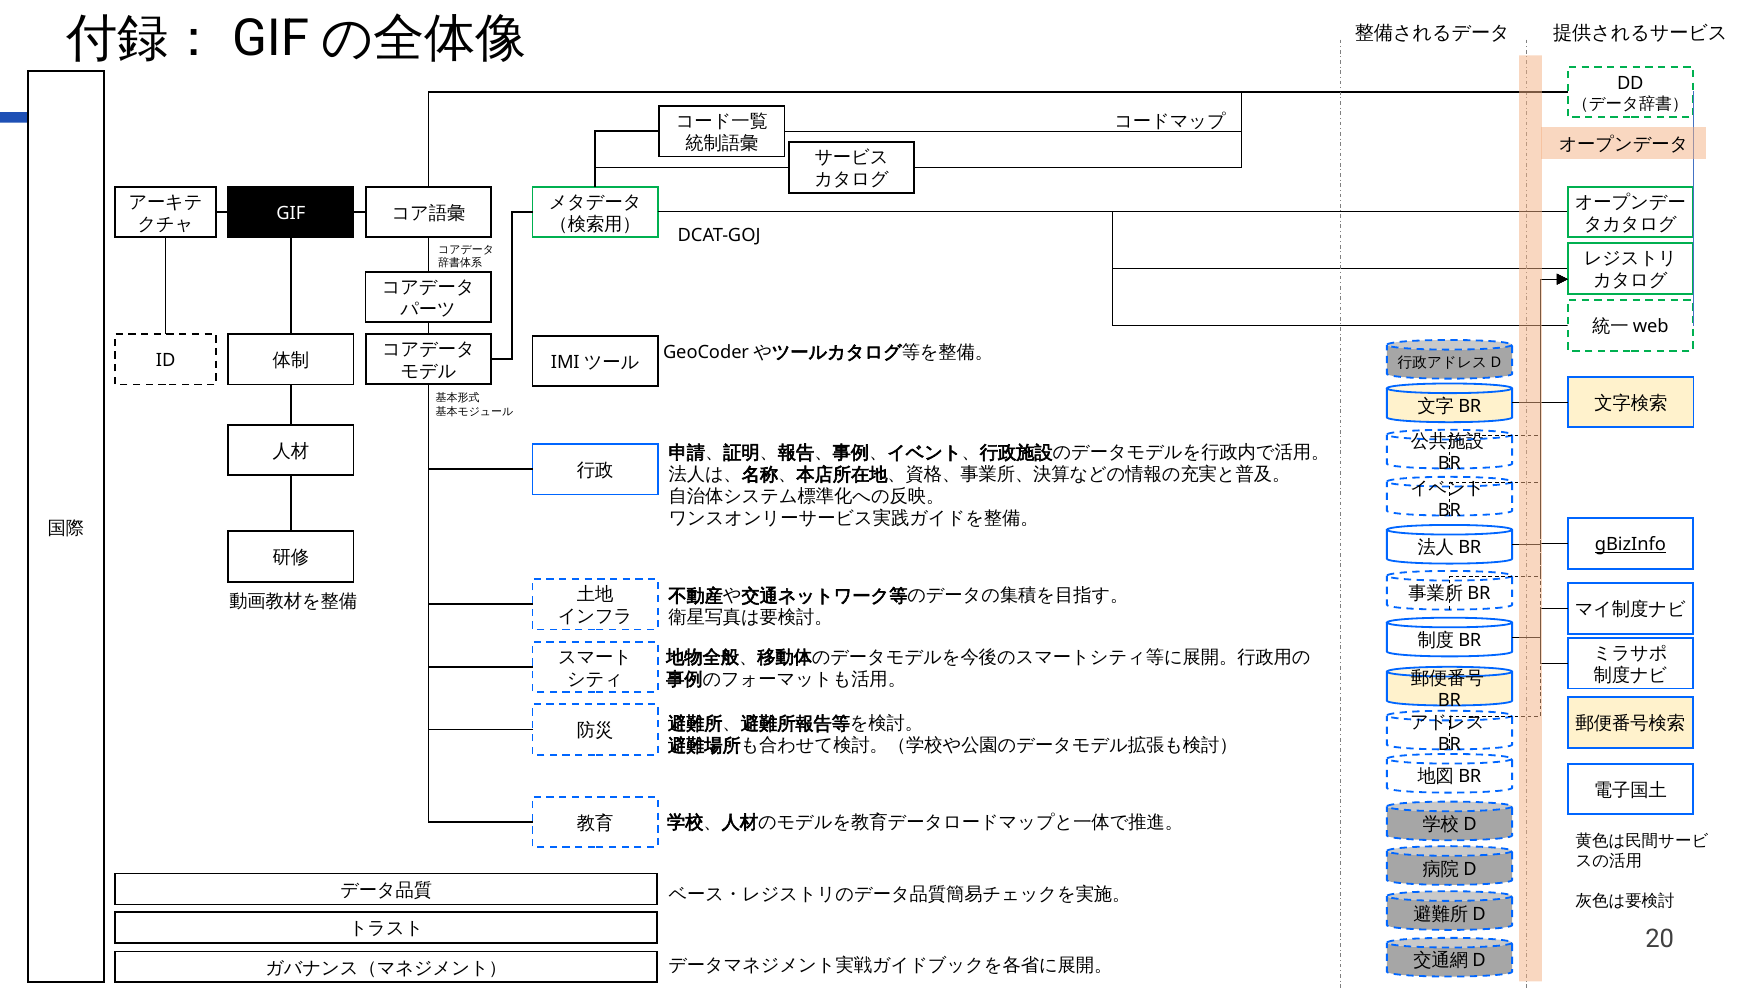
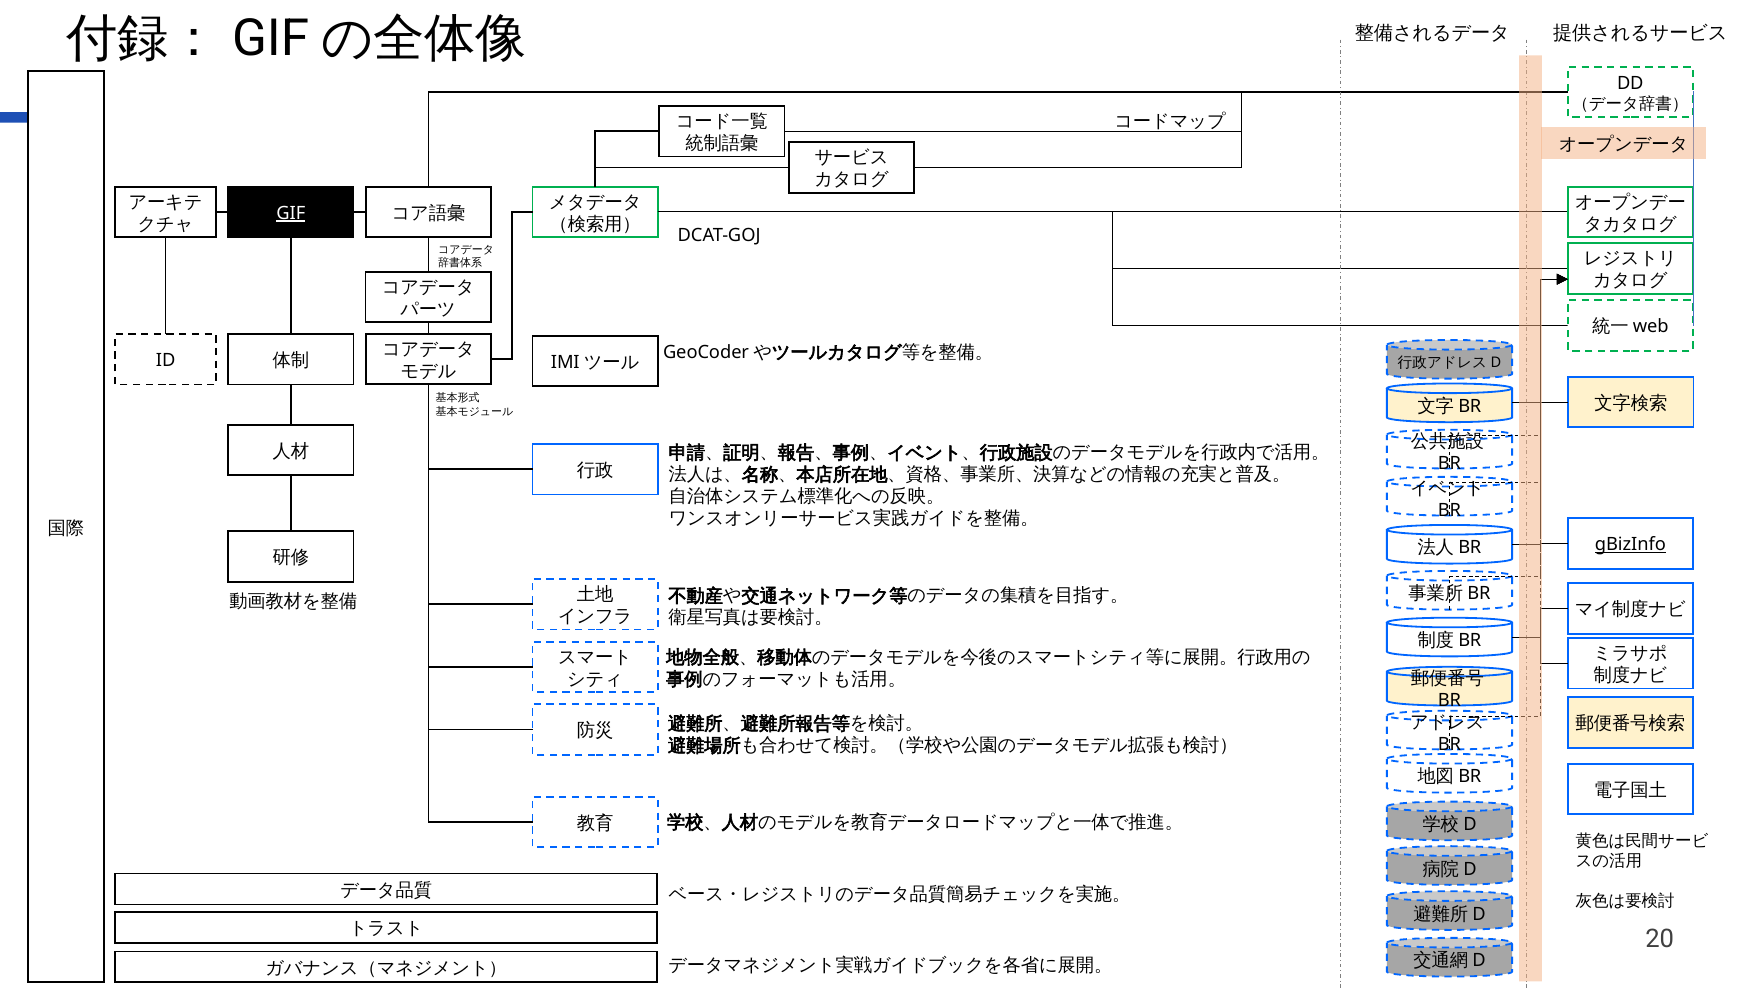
GIF underline: none -> present
